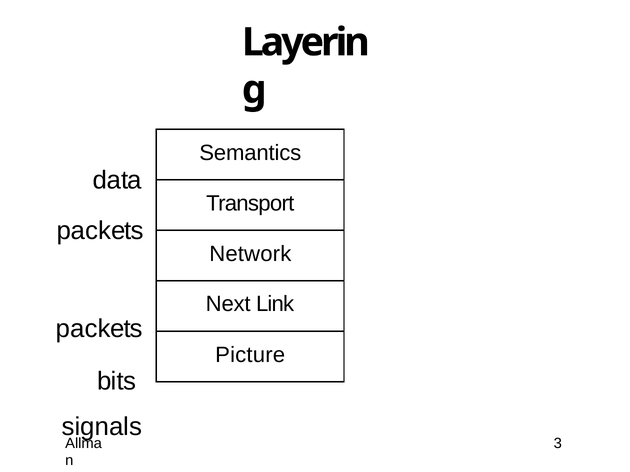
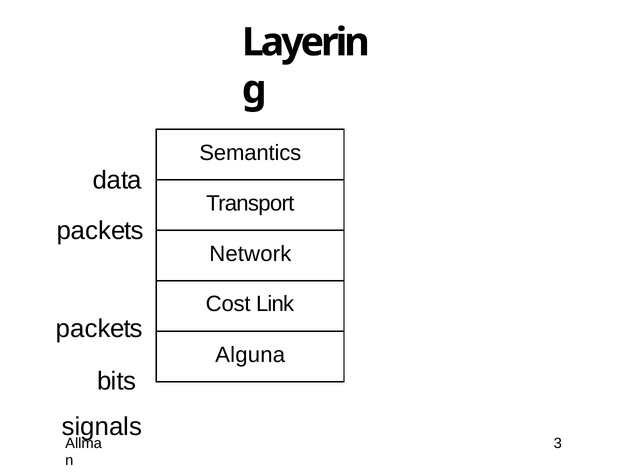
Next: Next -> Cost
Picture: Picture -> Alguna
